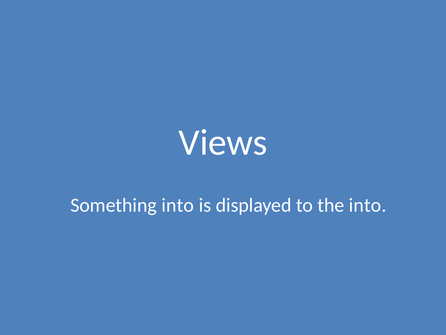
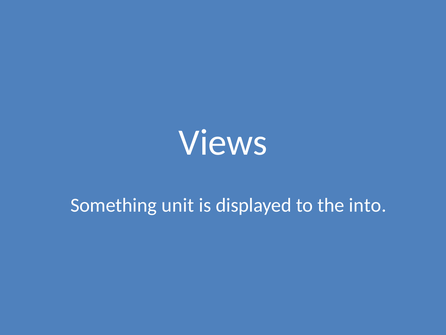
Something into: into -> unit
